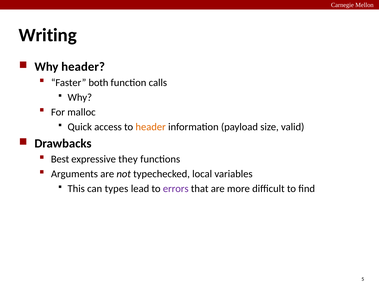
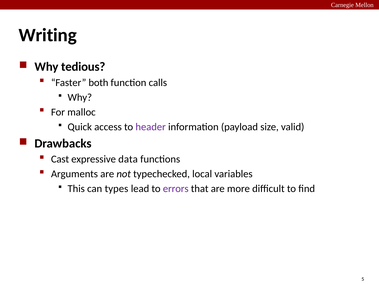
Why header: header -> tedious
header at (151, 127) colour: orange -> purple
Best: Best -> Cast
they: they -> data
